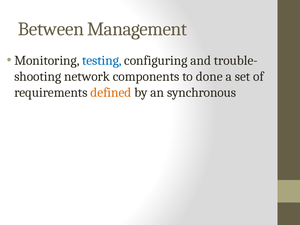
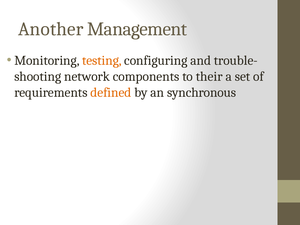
Between: Between -> Another
testing colour: blue -> orange
done: done -> their
